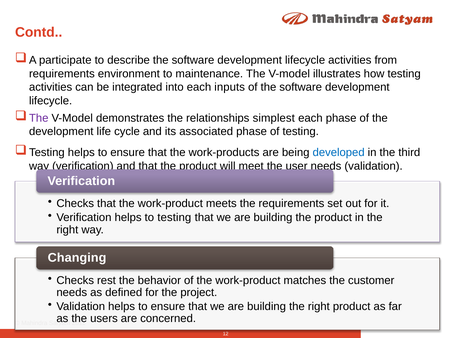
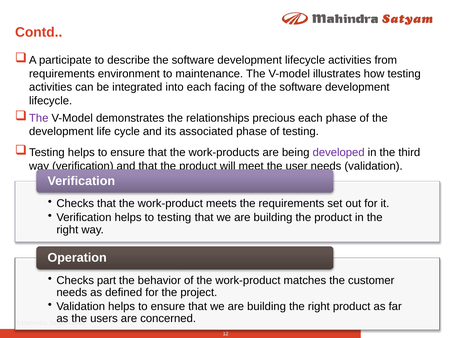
inputs: inputs -> facing
simplest: simplest -> precious
developed colour: blue -> purple
Changing: Changing -> Operation
rest: rest -> part
